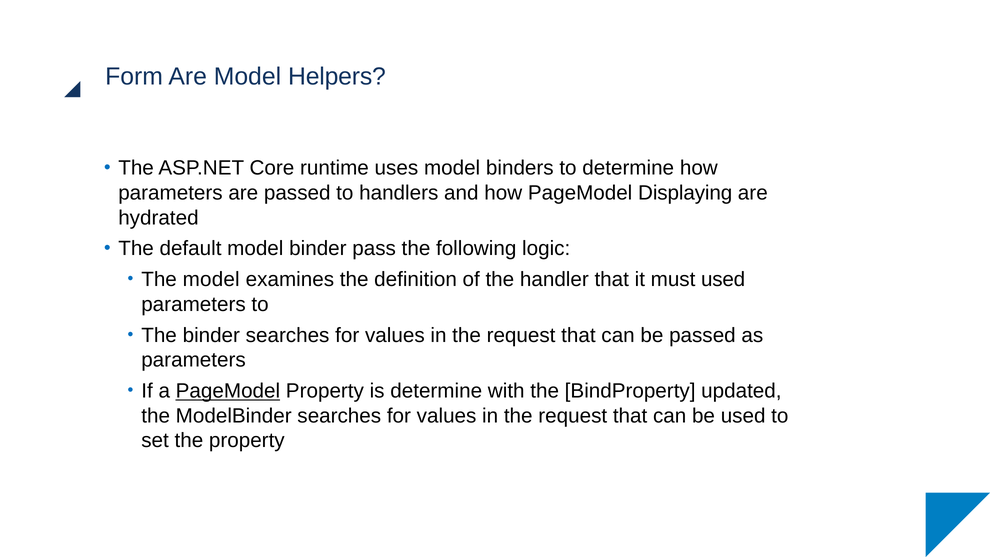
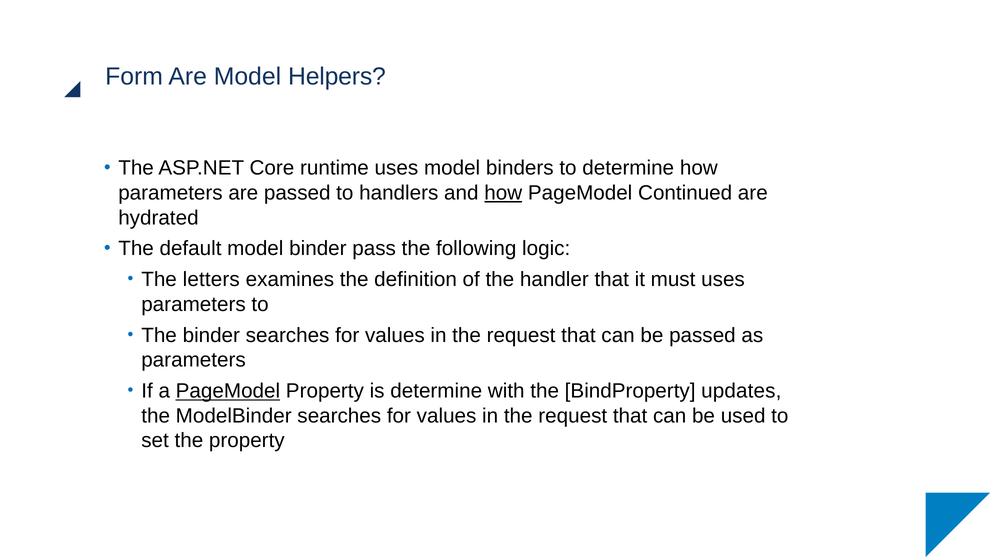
how at (503, 193) underline: none -> present
Displaying: Displaying -> Continued
The model: model -> letters
must used: used -> uses
updated: updated -> updates
